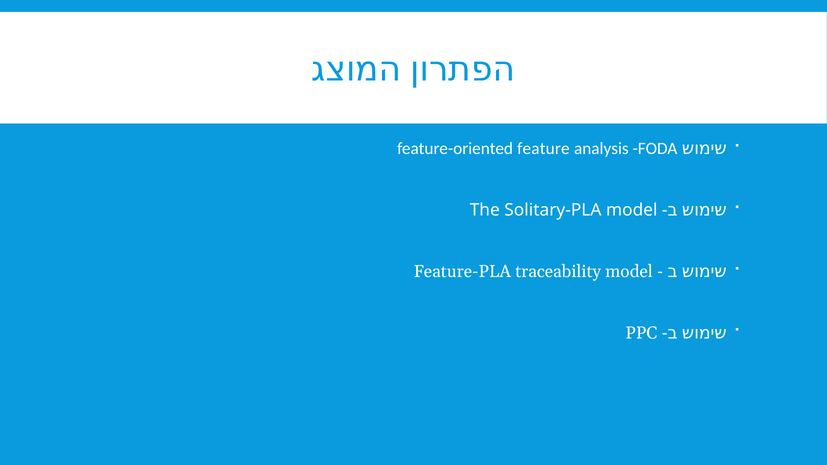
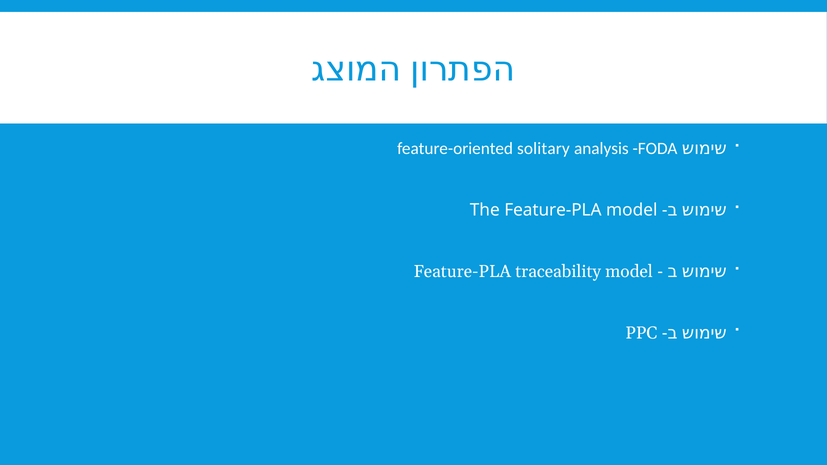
feature: feature -> solitary
The Solitary-PLA: Solitary-PLA -> Feature-PLA
